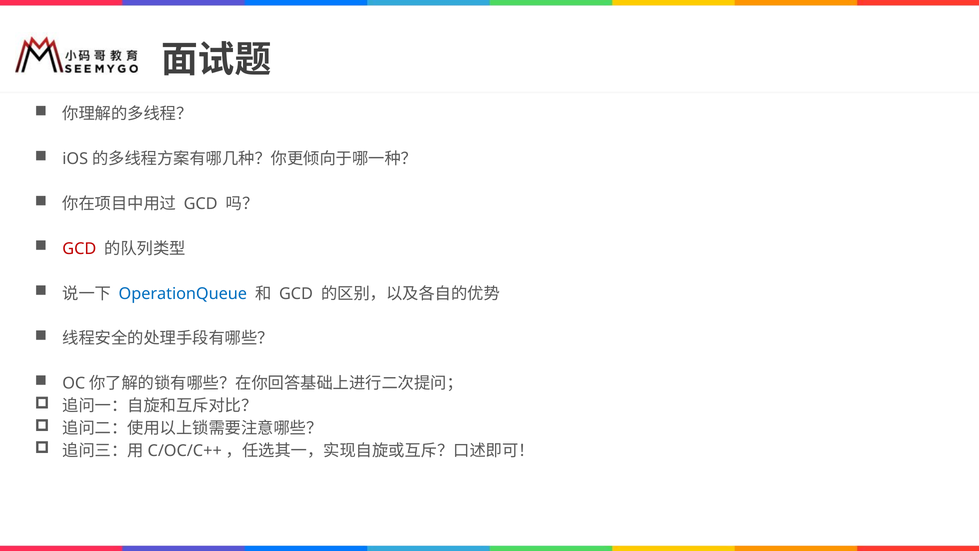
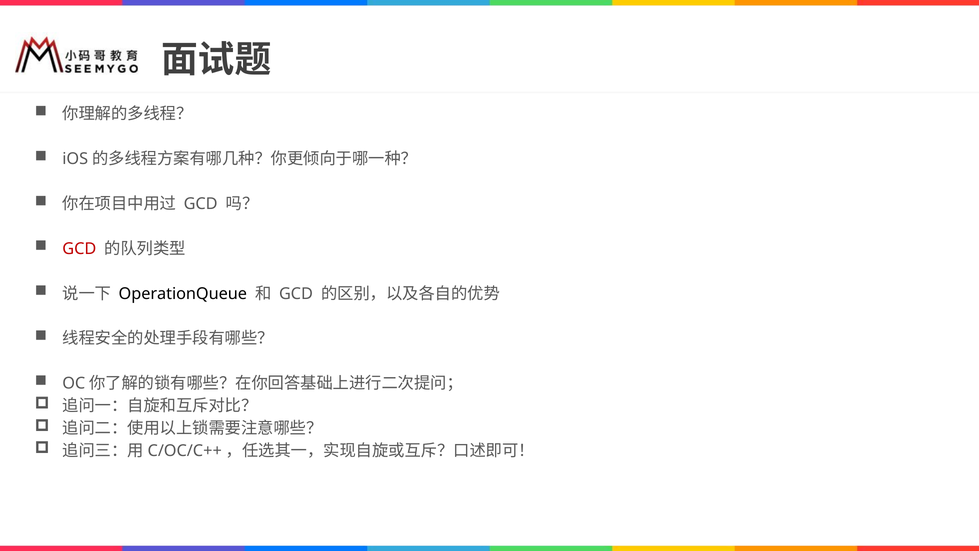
OperationQueue colour: blue -> black
